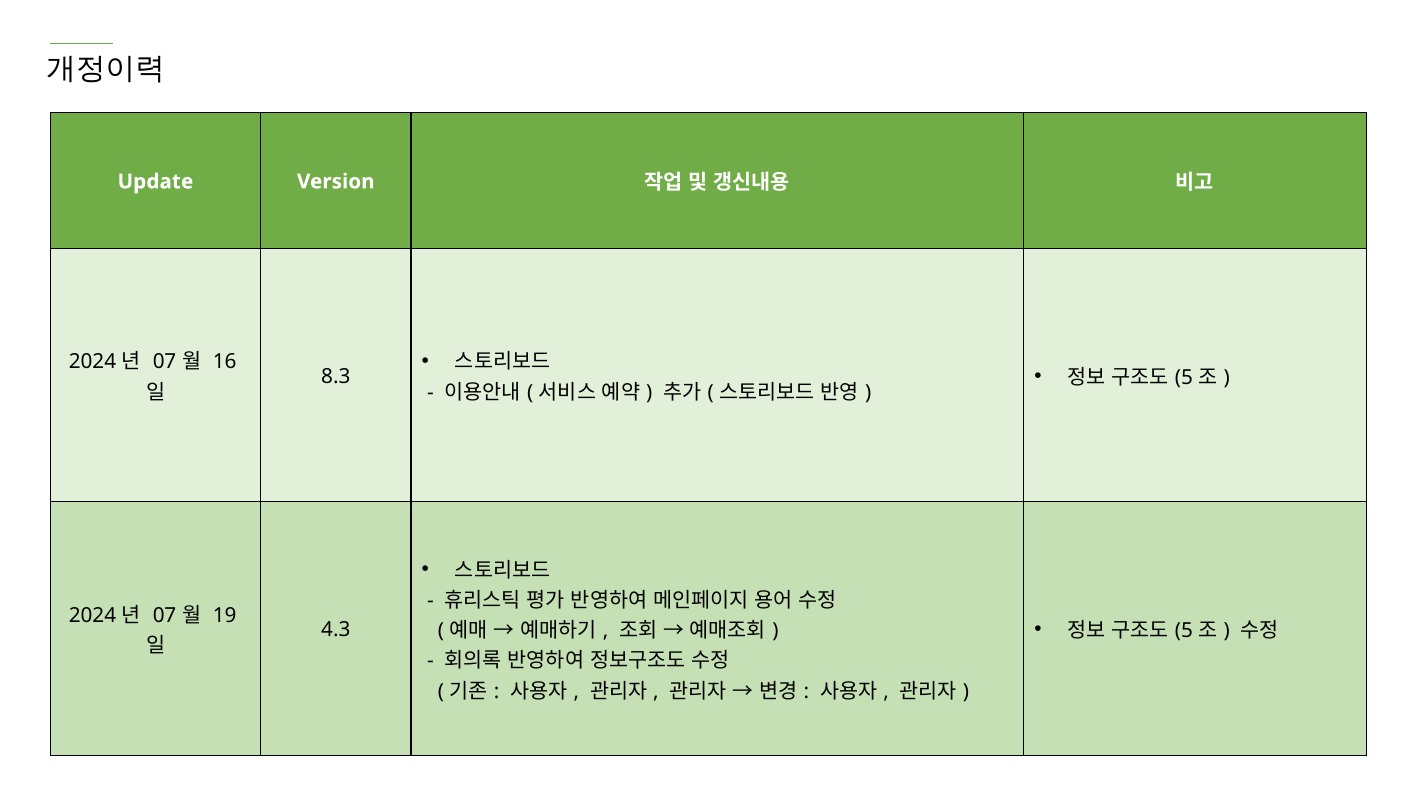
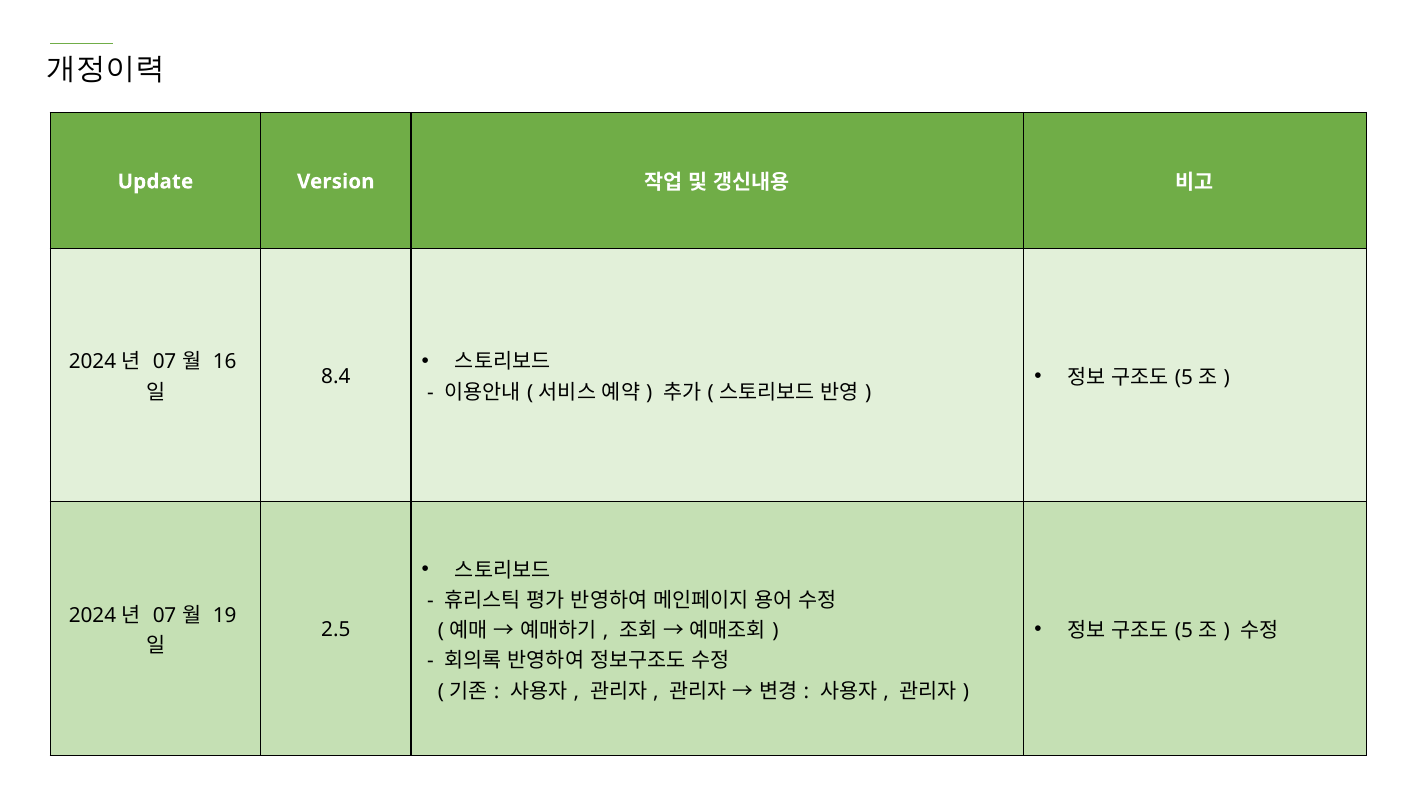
8.3: 8.3 -> 8.4
4.3: 4.3 -> 2.5
